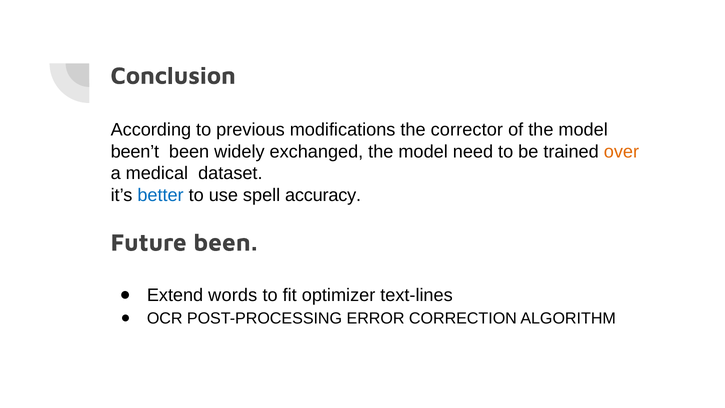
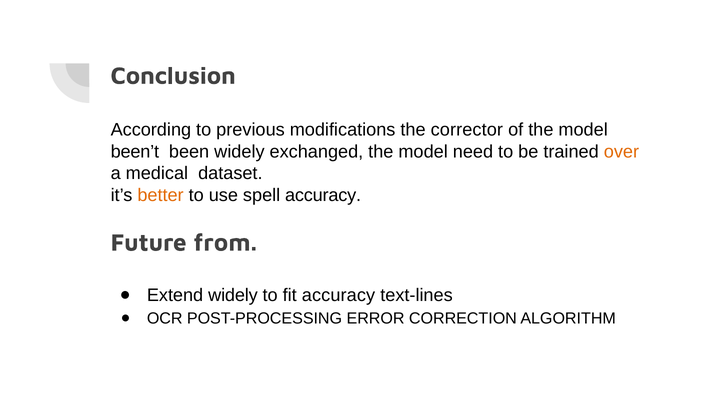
better colour: blue -> orange
Future been: been -> from
Extend words: words -> widely
fit optimizer: optimizer -> accuracy
